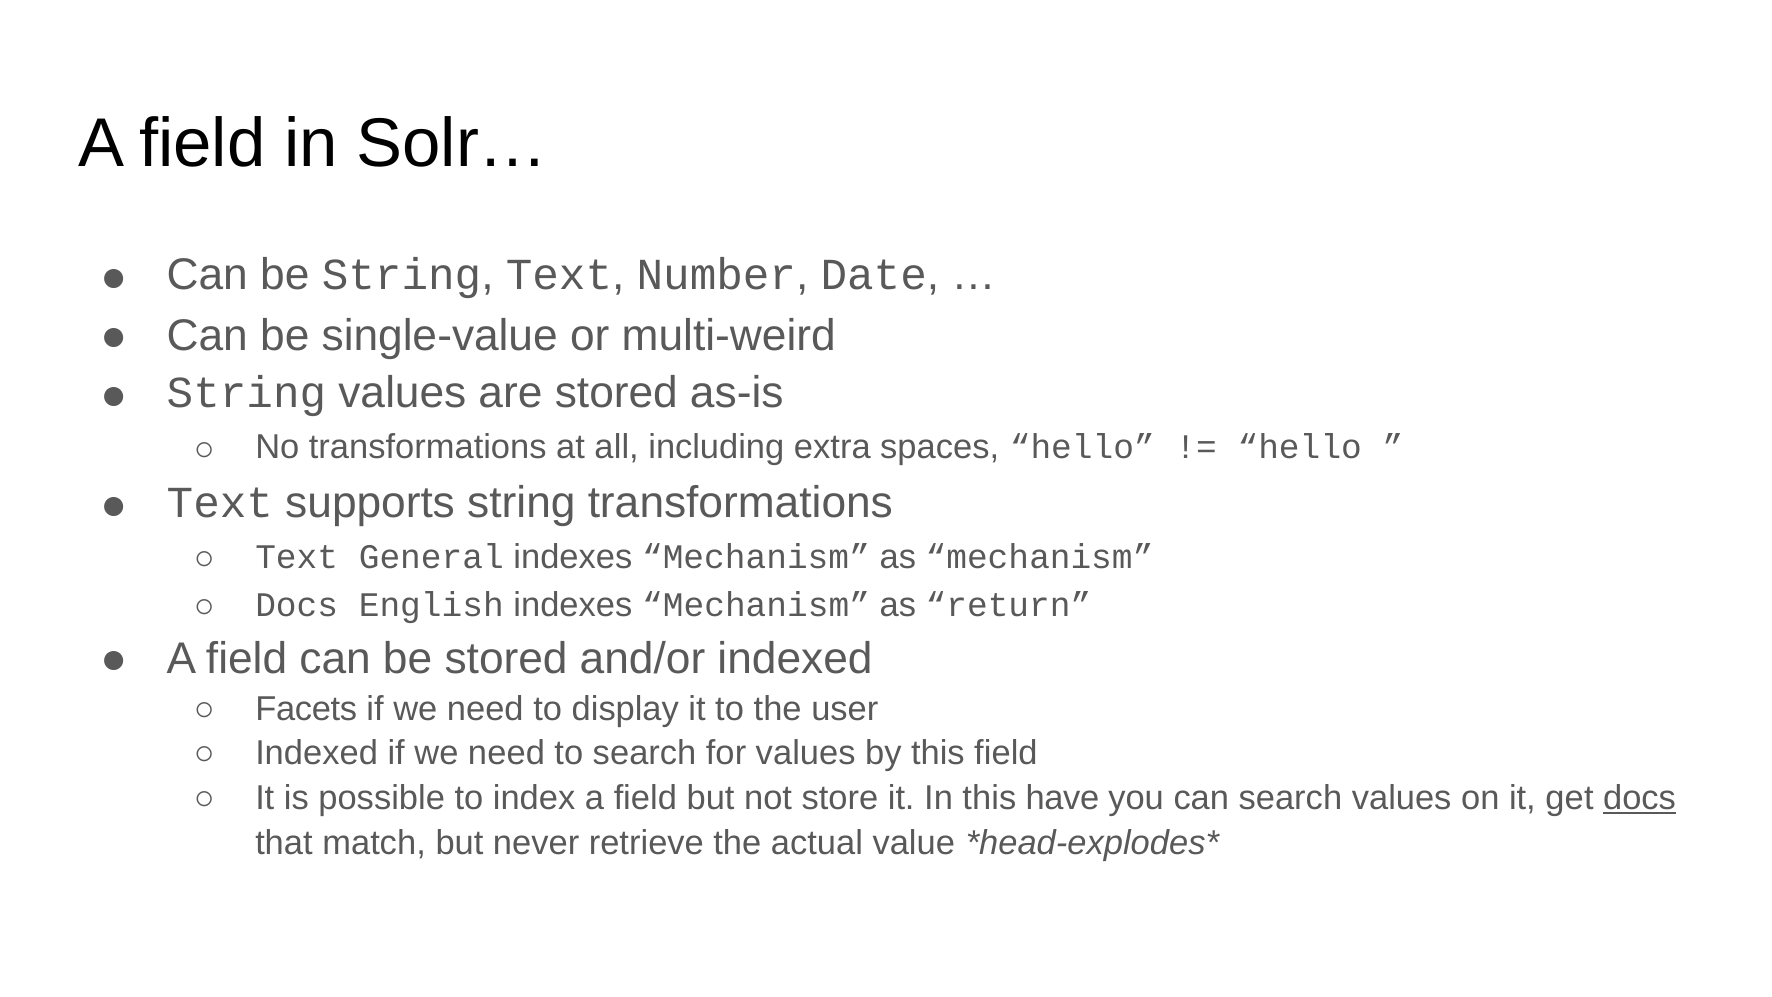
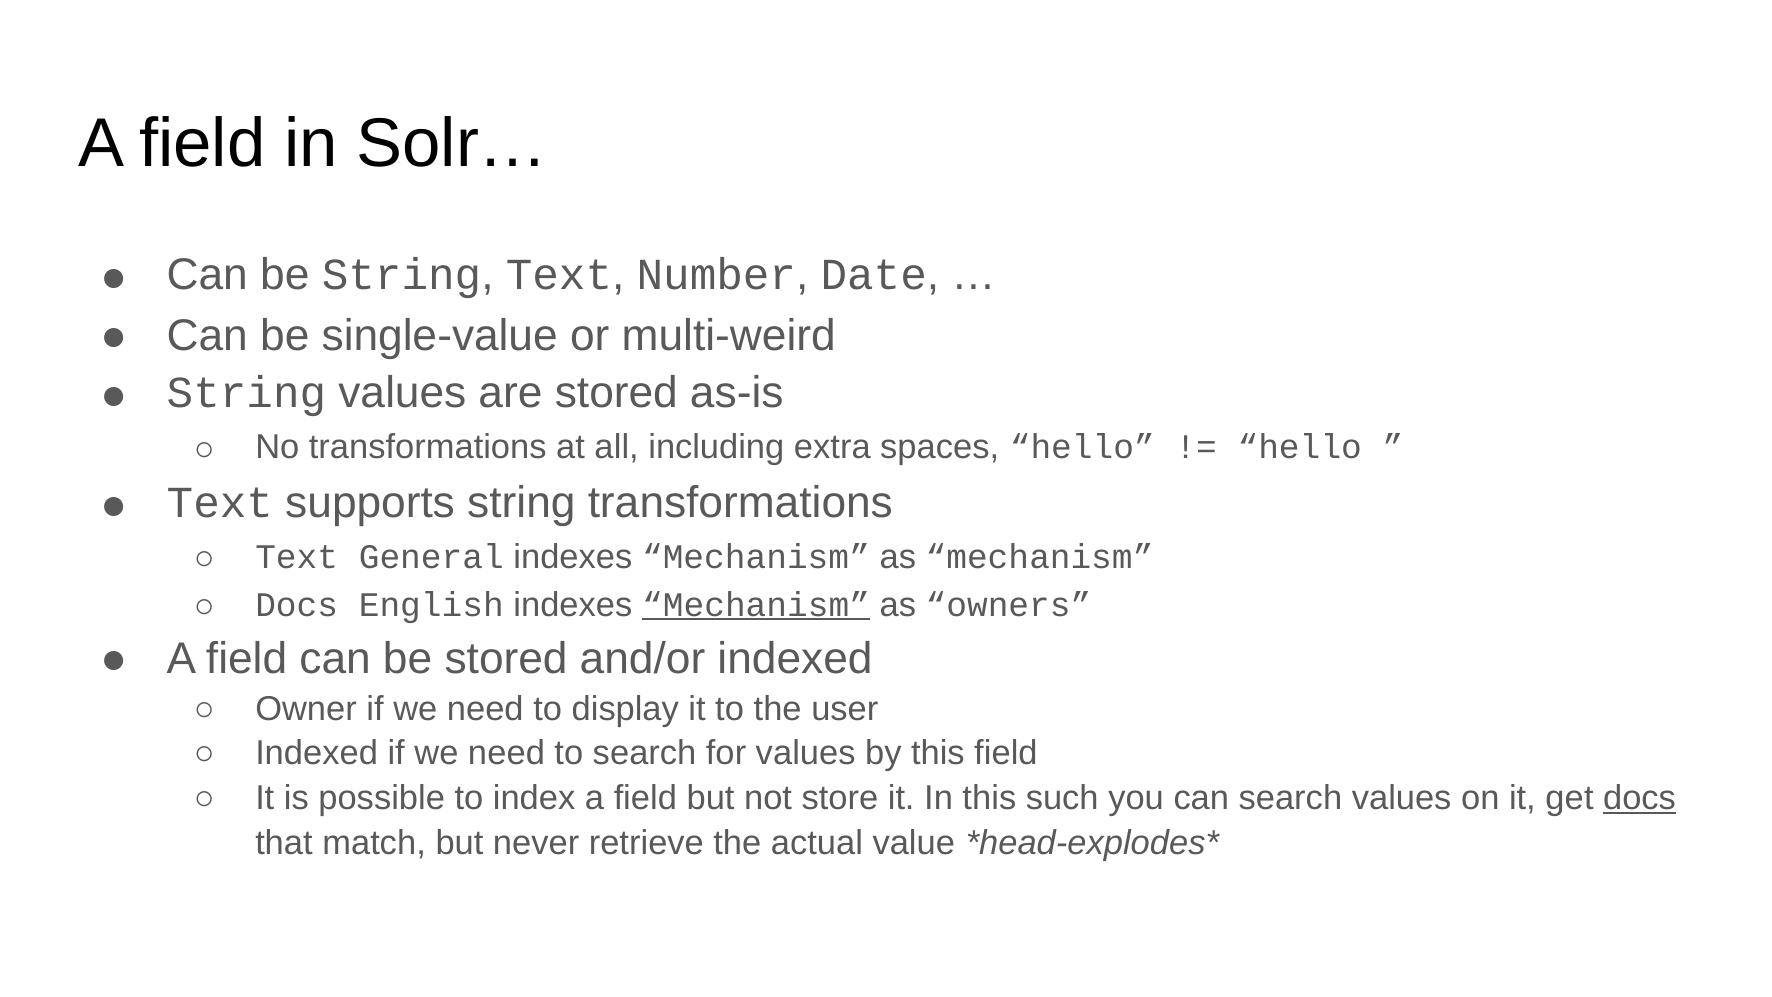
Mechanism at (756, 605) underline: none -> present
return: return -> owners
Facets: Facets -> Owner
have: have -> such
